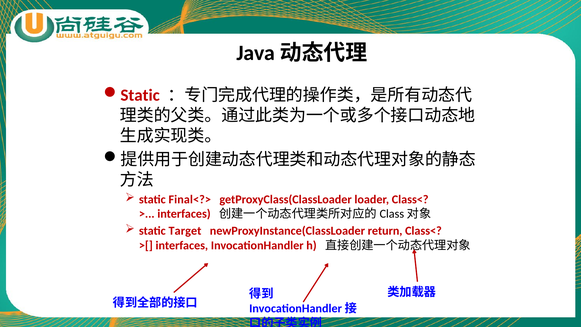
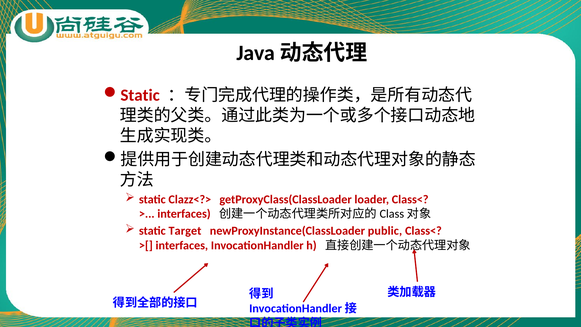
Final<?>: Final<?> -> Clazz<?>
return: return -> public
